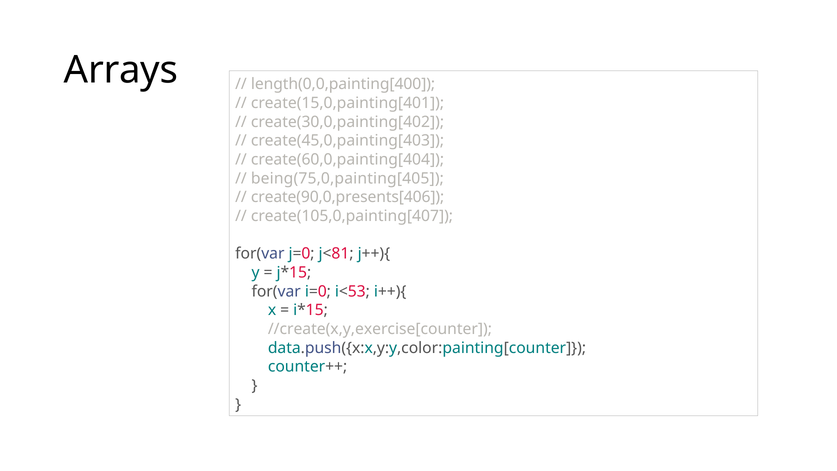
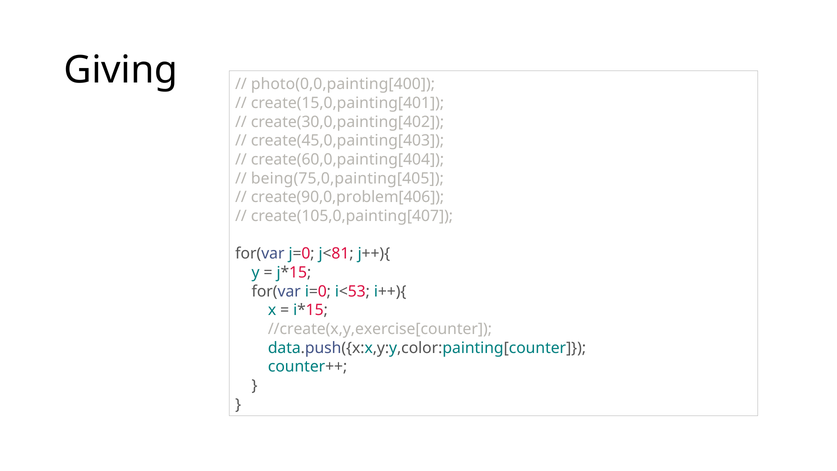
Arrays: Arrays -> Giving
length(0,0,painting[400: length(0,0,painting[400 -> photo(0,0,painting[400
create(90,0,presents[406: create(90,0,presents[406 -> create(90,0,problem[406
